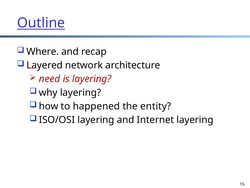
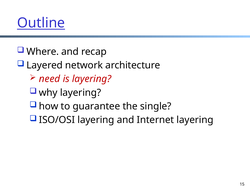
happened: happened -> guarantee
entity: entity -> single
